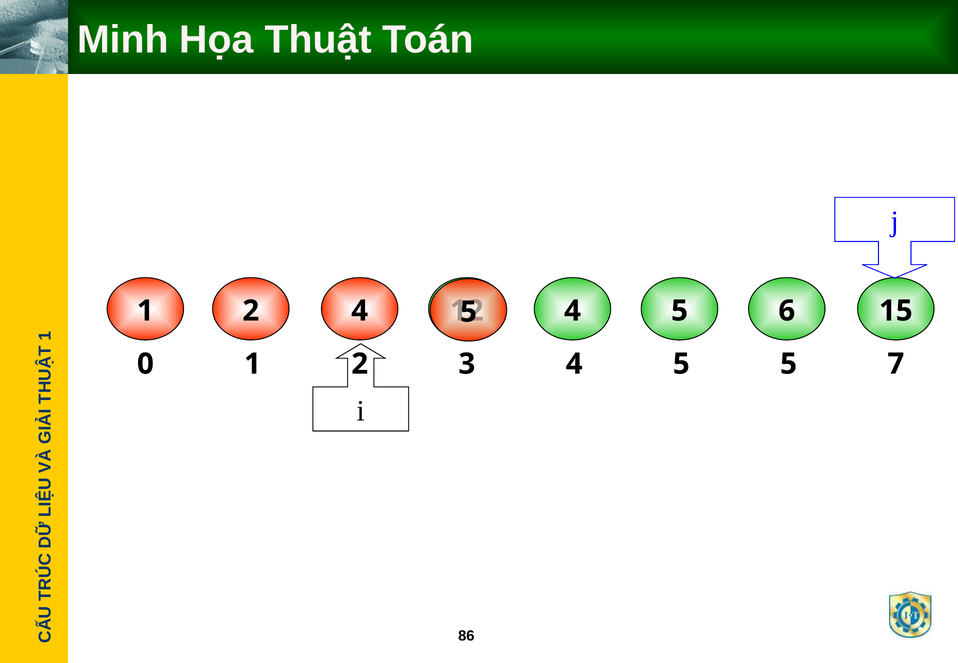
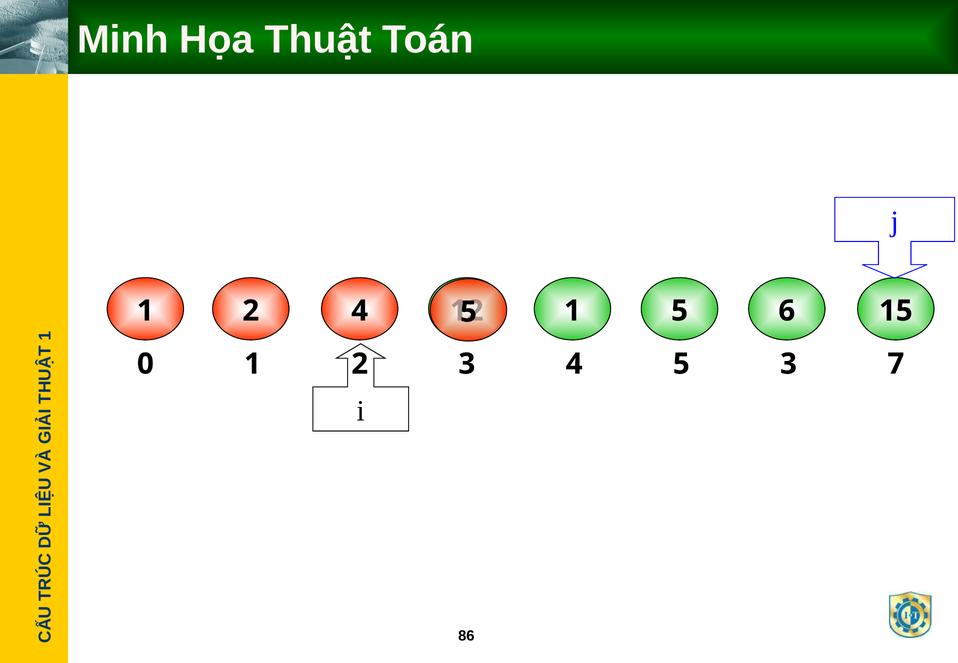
4 at (572, 311): 4 -> 1
5 5: 5 -> 3
